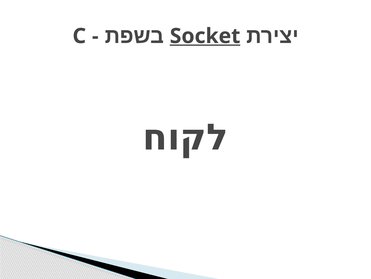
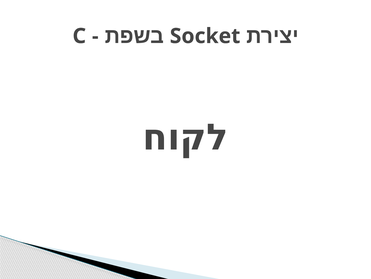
Socket underline: present -> none
